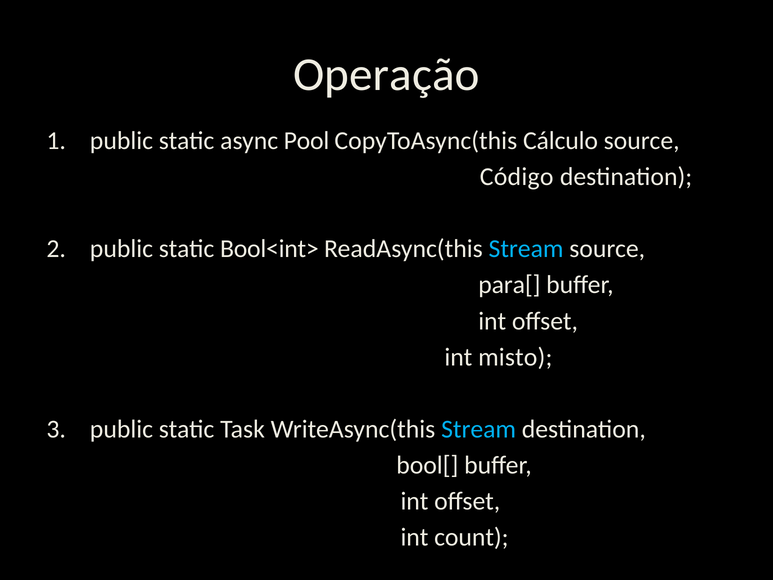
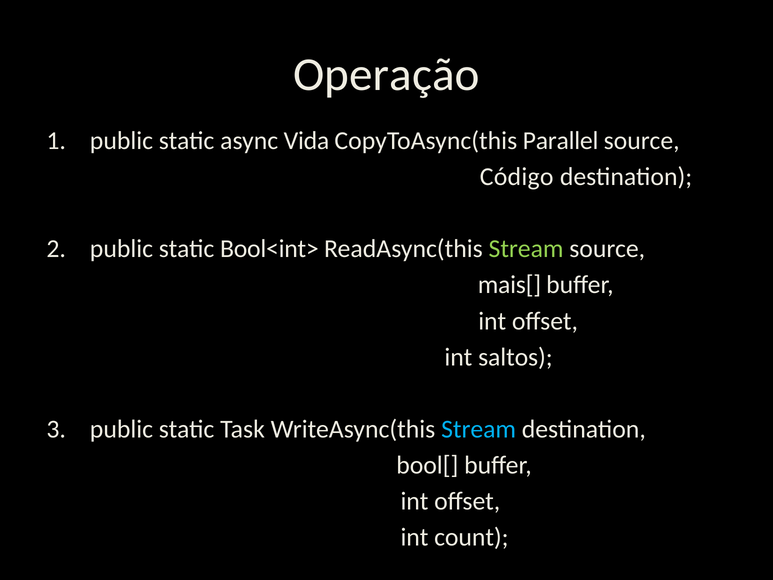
Pool: Pool -> Vida
Cálculo: Cálculo -> Parallel
Stream at (526, 249) colour: light blue -> light green
para[: para[ -> mais[
misto: misto -> saltos
